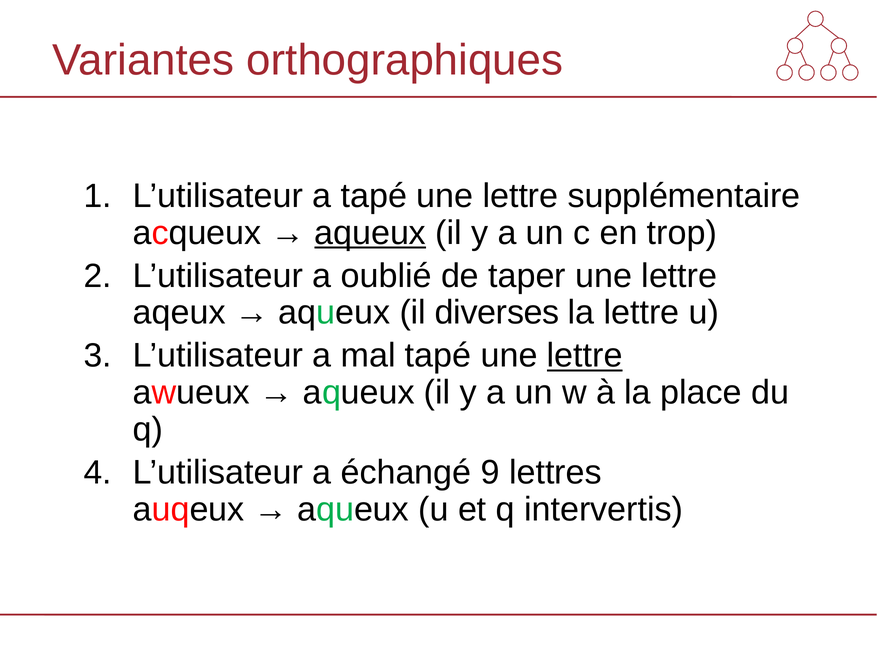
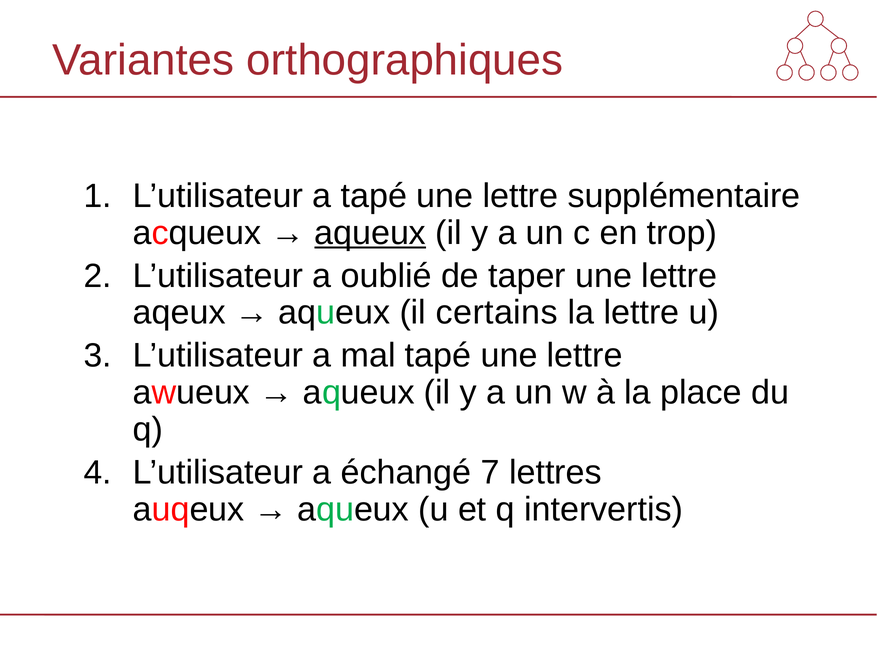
diverses: diverses -> certains
lettre at (585, 356) underline: present -> none
9: 9 -> 7
